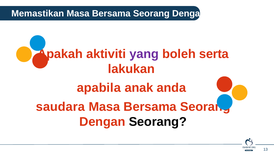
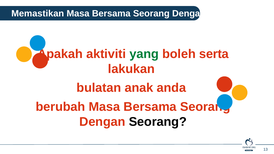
yang colour: purple -> green
apabila: apabila -> bulatan
saudara: saudara -> berubah
